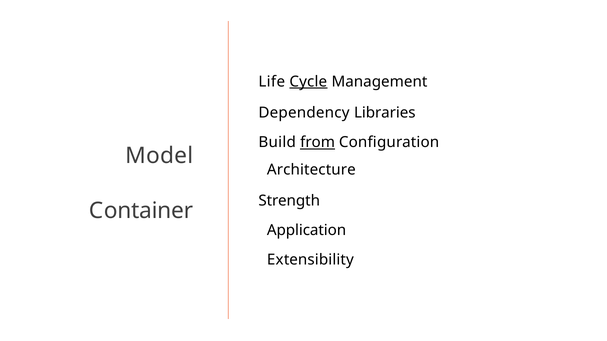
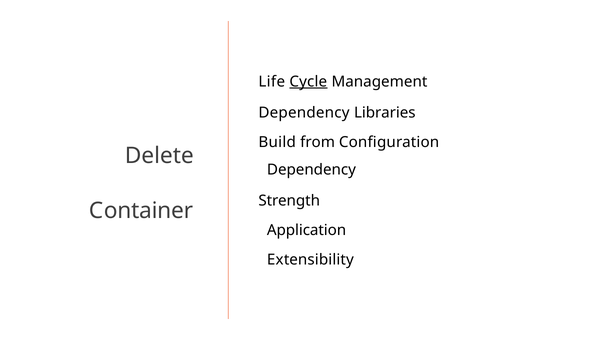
from underline: present -> none
Model: Model -> Delete
Architecture at (311, 170): Architecture -> Dependency
